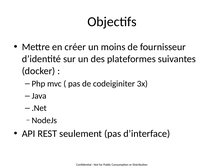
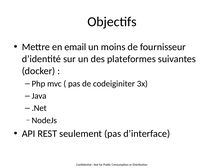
créer: créer -> email
